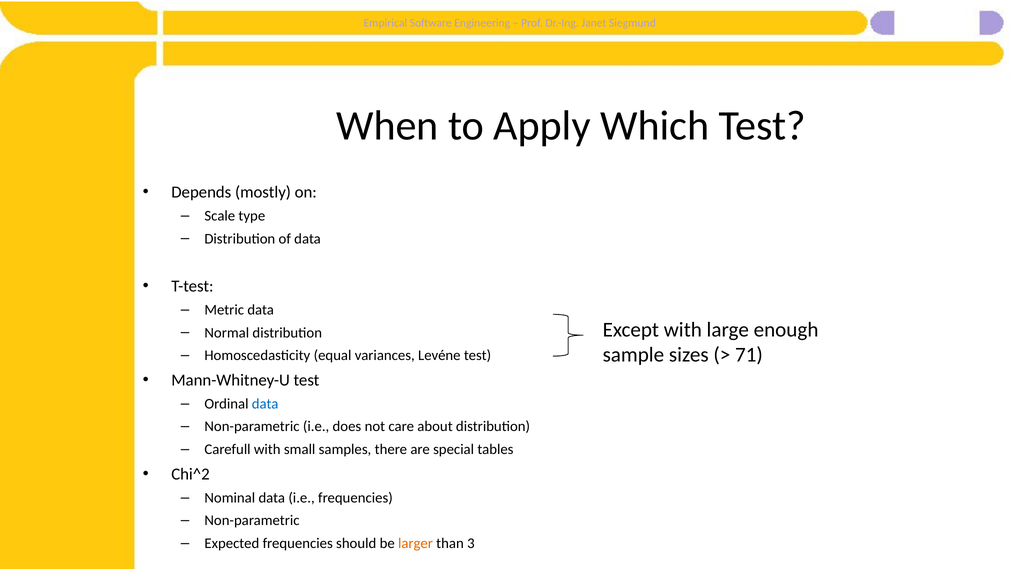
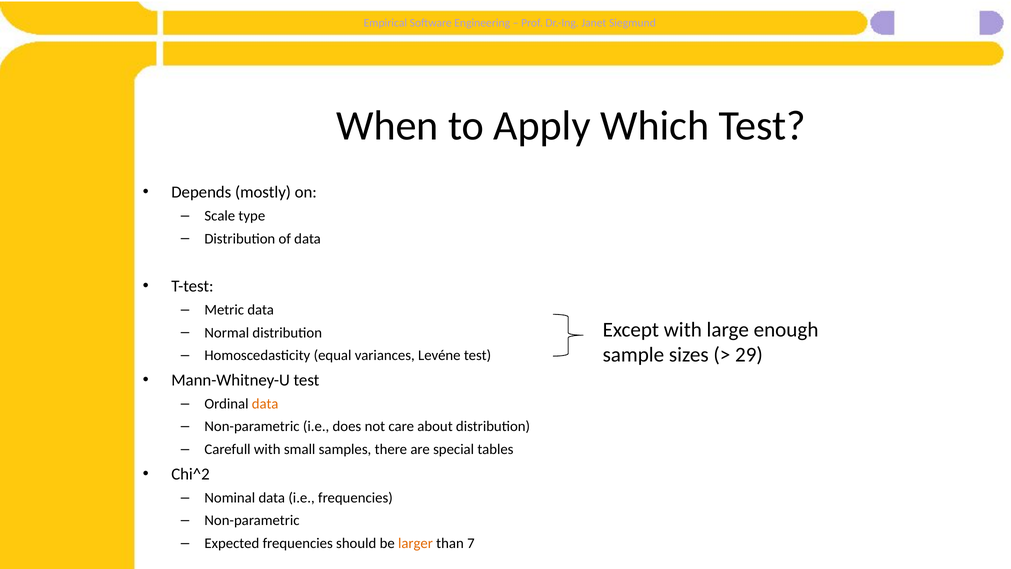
71: 71 -> 29
data at (265, 404) colour: blue -> orange
3: 3 -> 7
